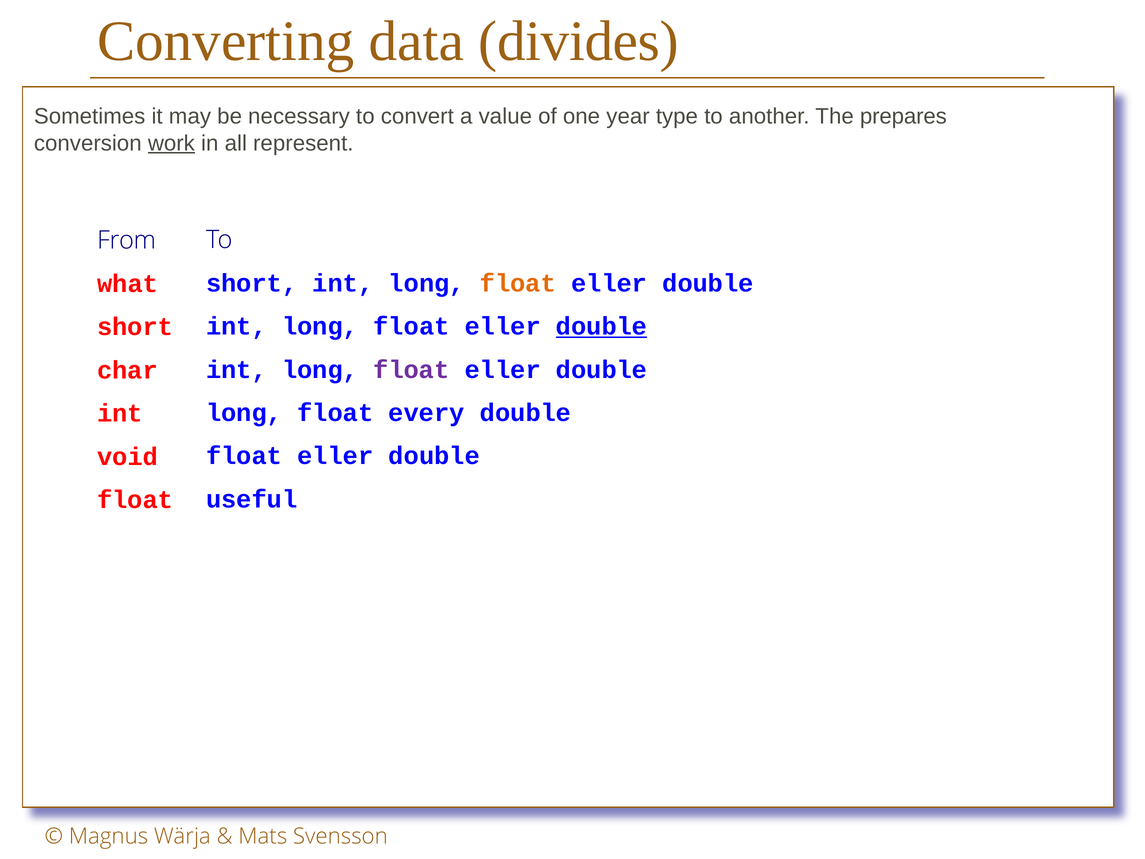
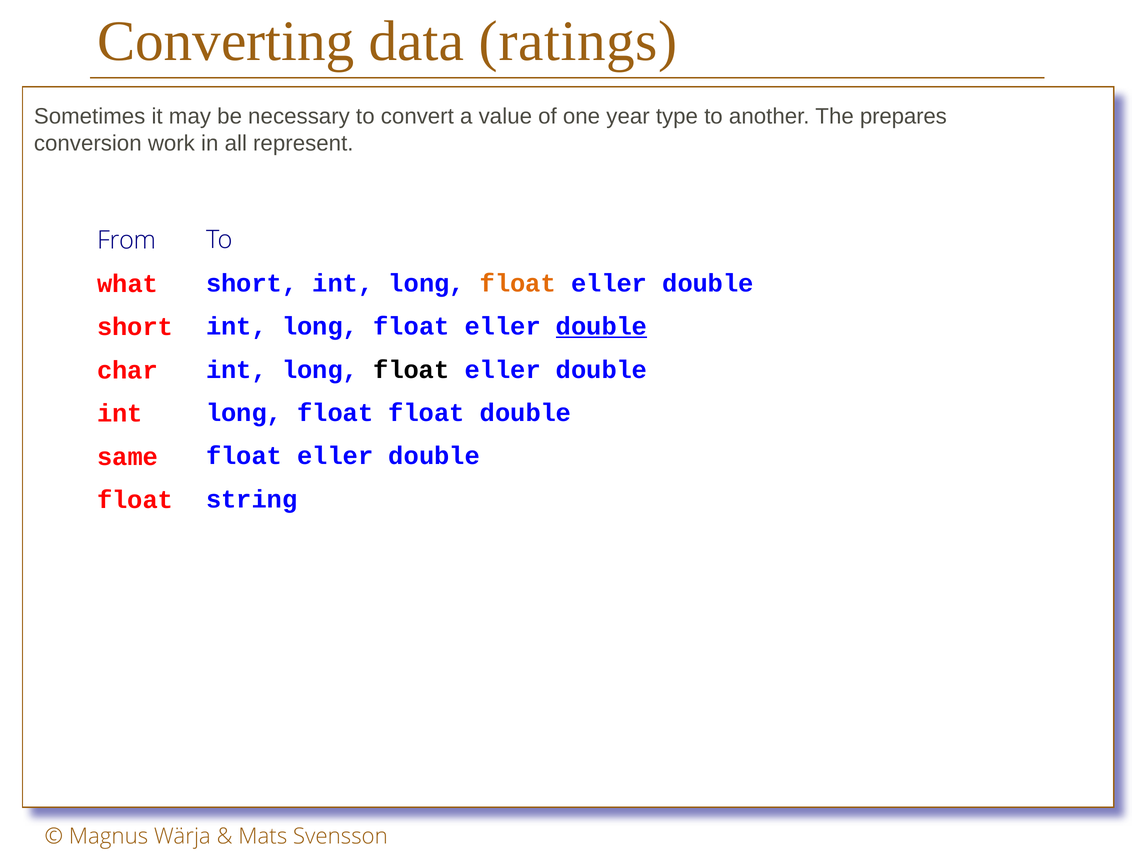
divides: divides -> ratings
work underline: present -> none
float at (411, 370) colour: purple -> black
float every: every -> float
void: void -> same
useful: useful -> string
